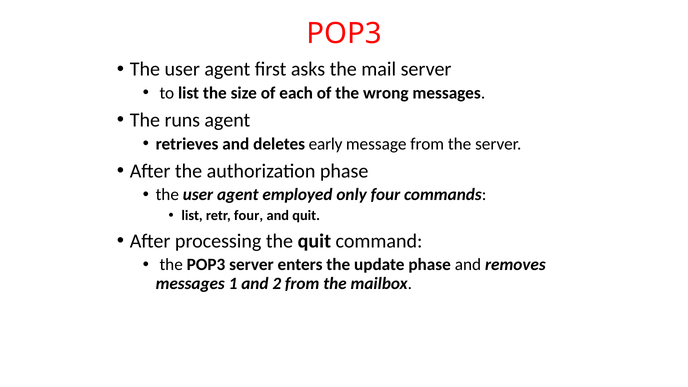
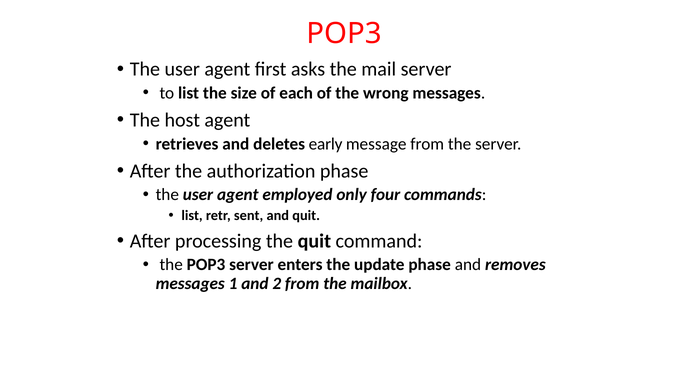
runs: runs -> host
retr four: four -> sent
